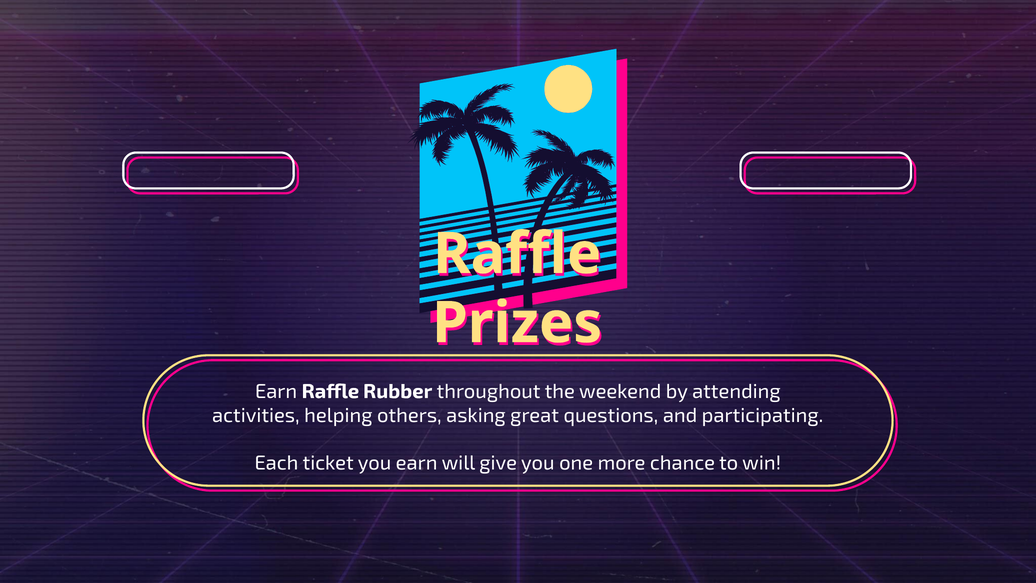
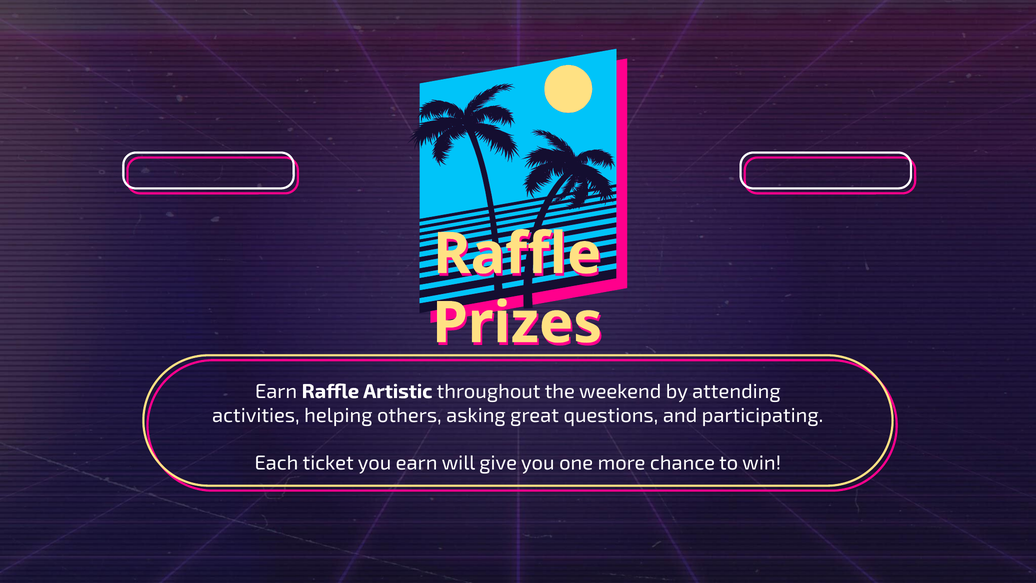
Rubber: Rubber -> Artistic
